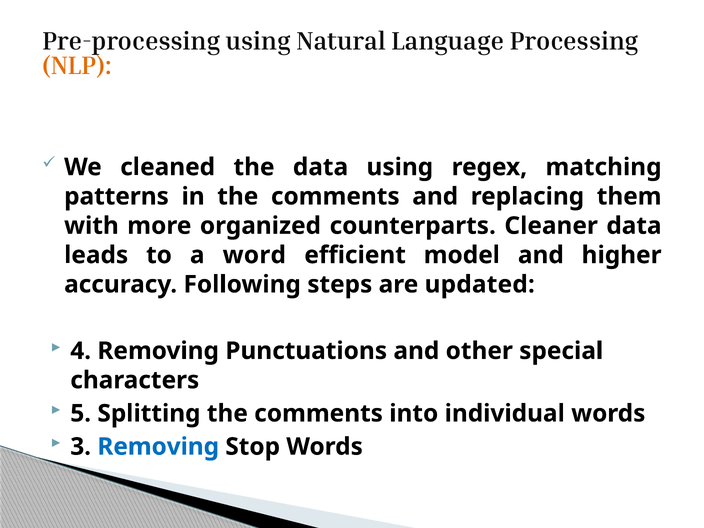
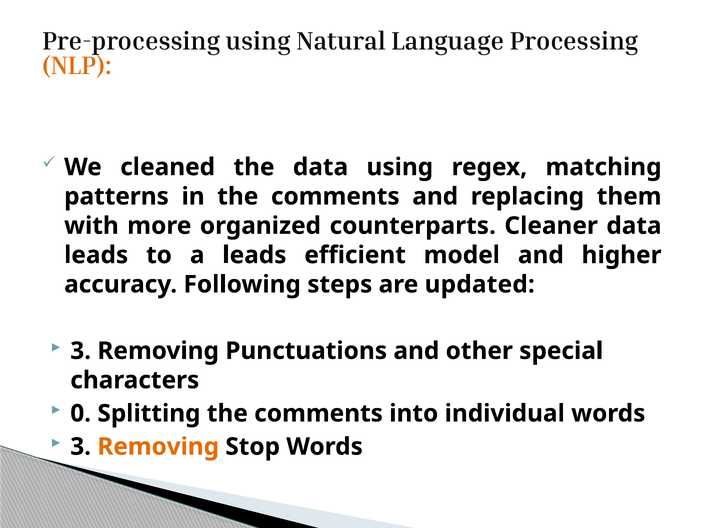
a word: word -> leads
4 at (81, 351): 4 -> 3
5: 5 -> 0
Removing at (158, 447) colour: blue -> orange
